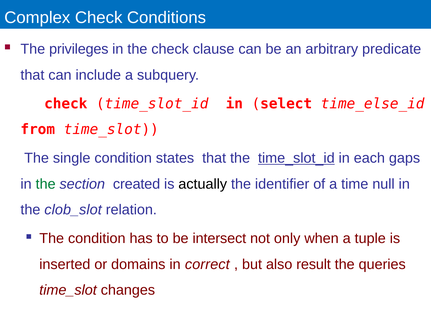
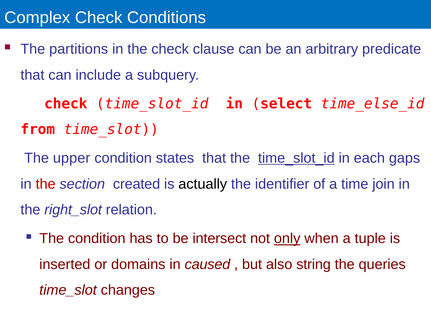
privileges: privileges -> partitions
single: single -> upper
the at (46, 184) colour: green -> red
null: null -> join
clob_slot: clob_slot -> right_slot
only underline: none -> present
correct: correct -> caused
result: result -> string
